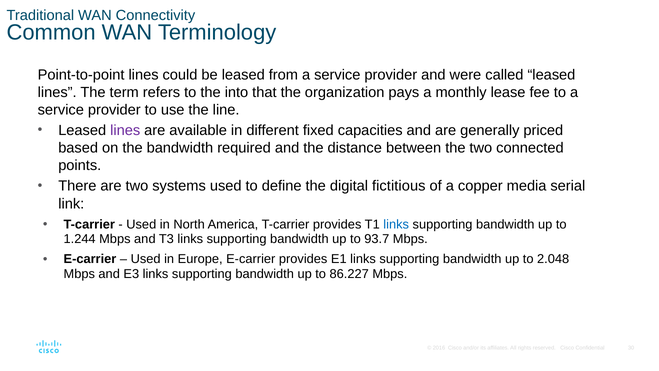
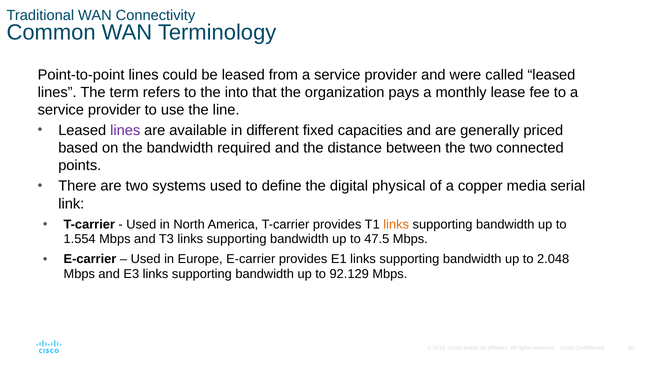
fictitious: fictitious -> physical
links at (396, 224) colour: blue -> orange
1.244: 1.244 -> 1.554
93.7: 93.7 -> 47.5
86.227: 86.227 -> 92.129
